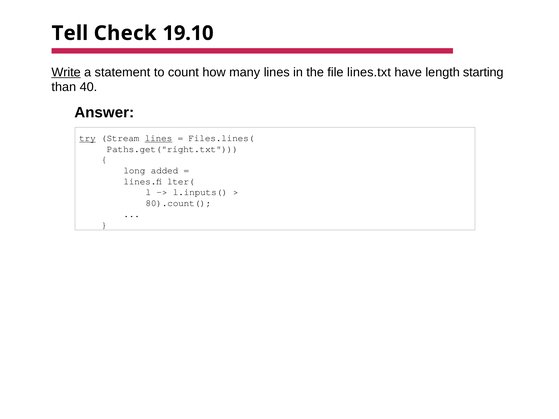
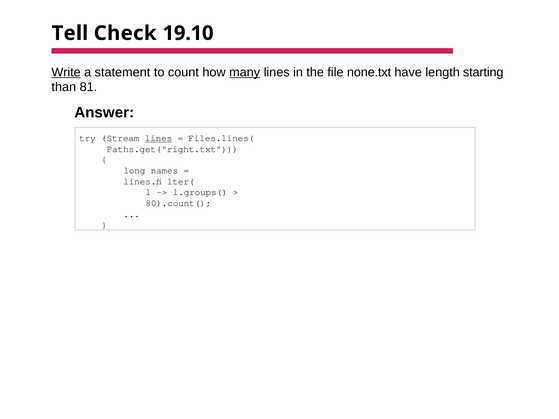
many underline: none -> present
lines.txt: lines.txt -> none.txt
40: 40 -> 81
try underline: present -> none
added: added -> names
l.inputs(: l.inputs( -> l.groups(
